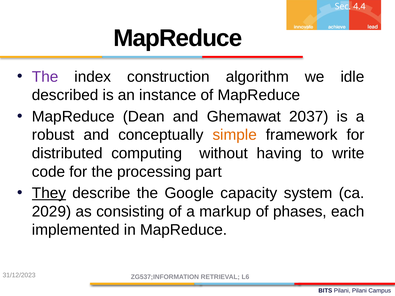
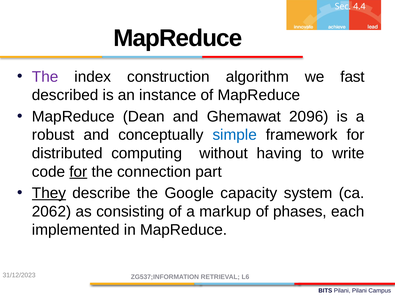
idle: idle -> fast
2037: 2037 -> 2096
simple colour: orange -> blue
for at (78, 172) underline: none -> present
processing: processing -> connection
2029: 2029 -> 2062
